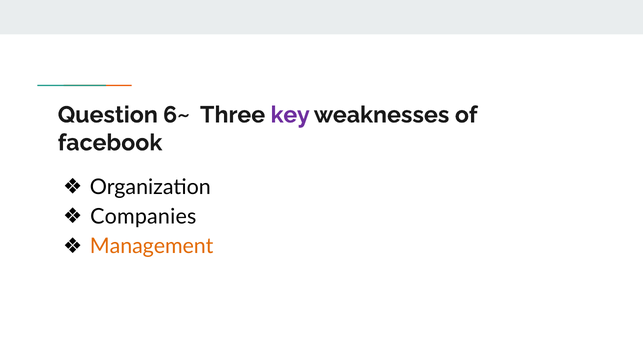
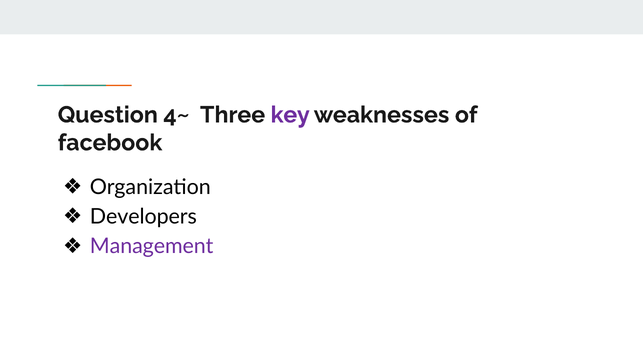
6~: 6~ -> 4~
Companies: Companies -> Developers
Management colour: orange -> purple
